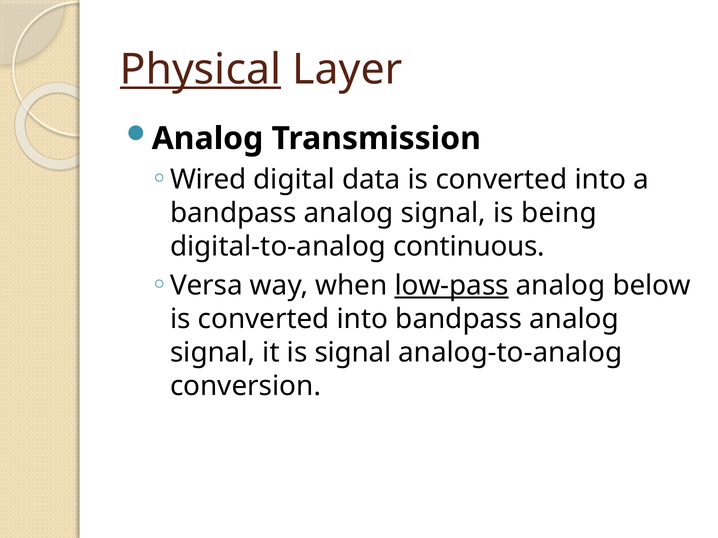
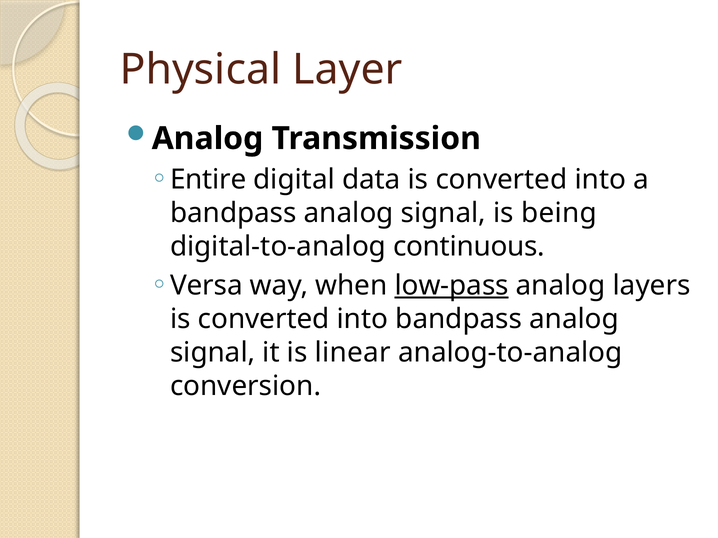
Physical underline: present -> none
Wired: Wired -> Entire
below: below -> layers
is signal: signal -> linear
